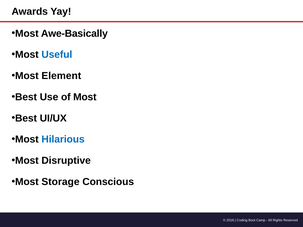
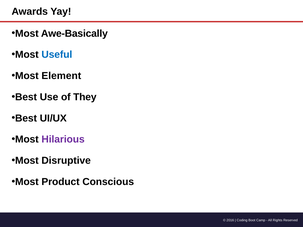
of Most: Most -> They
Hilarious colour: blue -> purple
Storage: Storage -> Product
